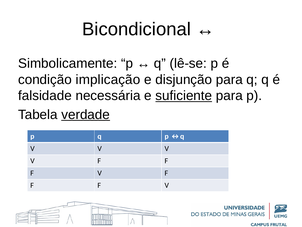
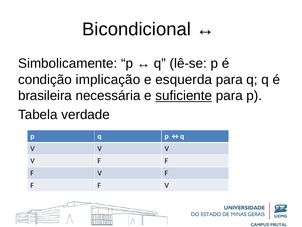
disjunção: disjunção -> esquerda
falsidade: falsidade -> brasileira
verdade underline: present -> none
